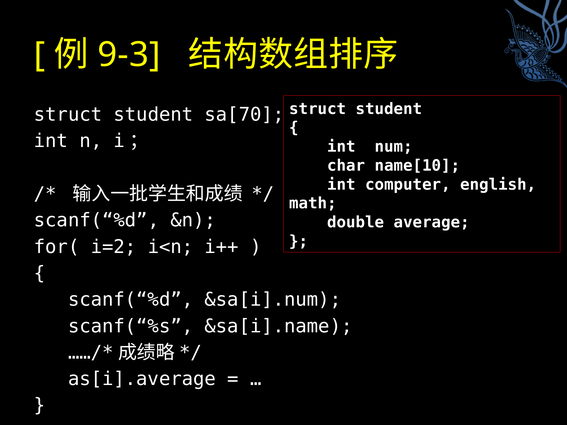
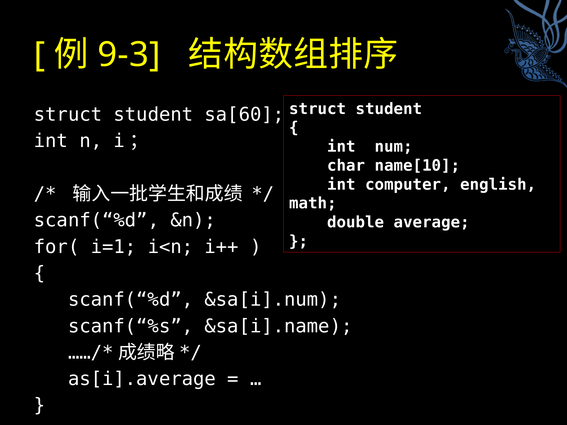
sa[70: sa[70 -> sa[60
i=2: i=2 -> i=1
